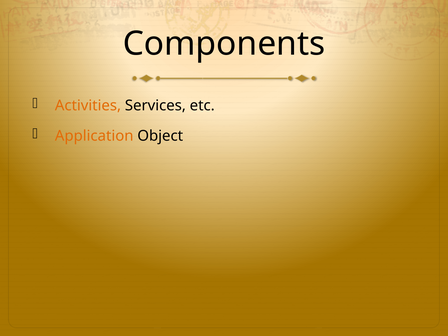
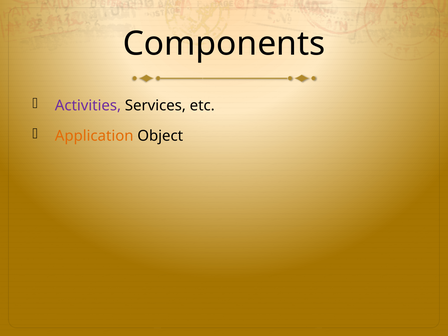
Activities colour: orange -> purple
